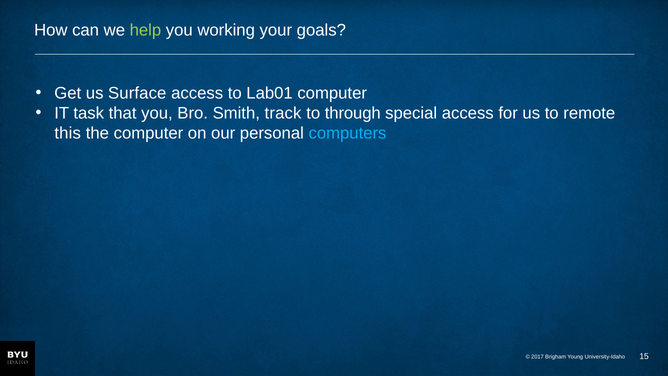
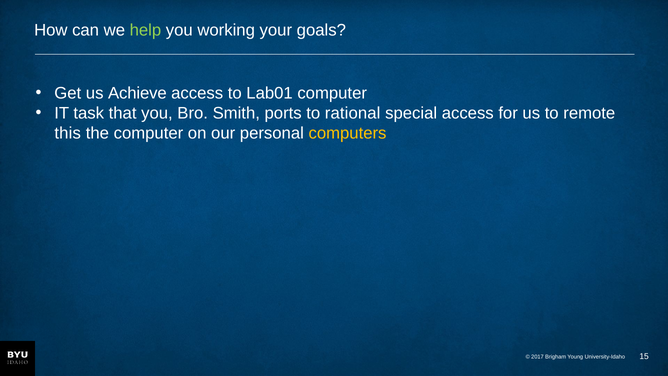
Surface: Surface -> Achieve
track: track -> ports
through: through -> rational
computers colour: light blue -> yellow
